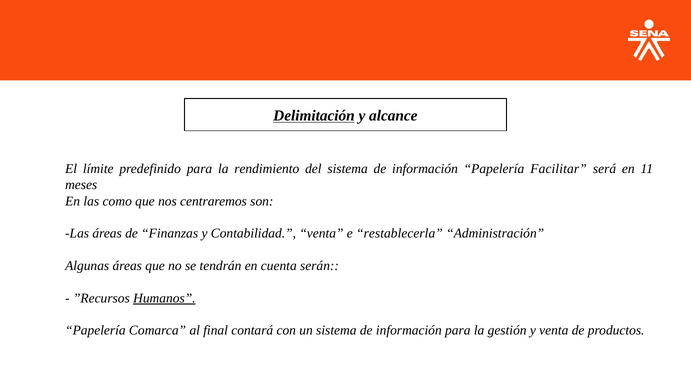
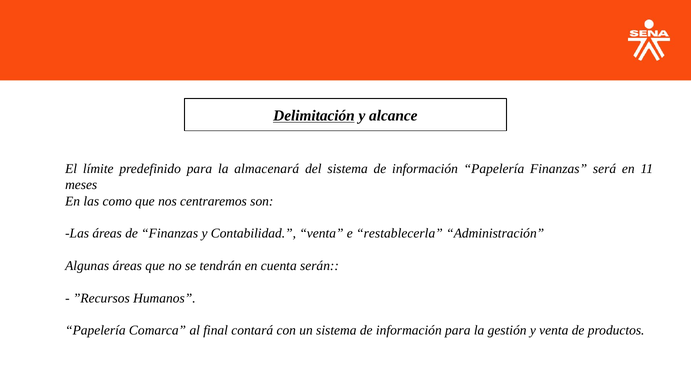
rendimiento: rendimiento -> almacenará
Papelería Facilitar: Facilitar -> Finanzas
Humanos underline: present -> none
